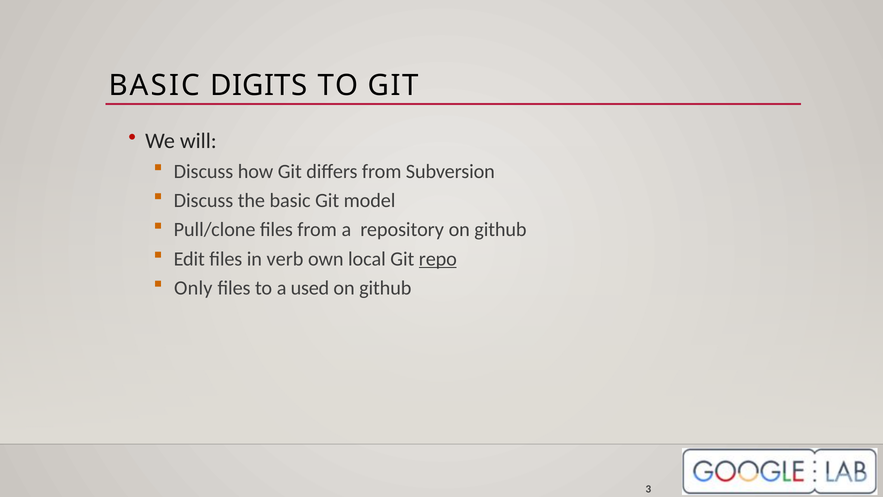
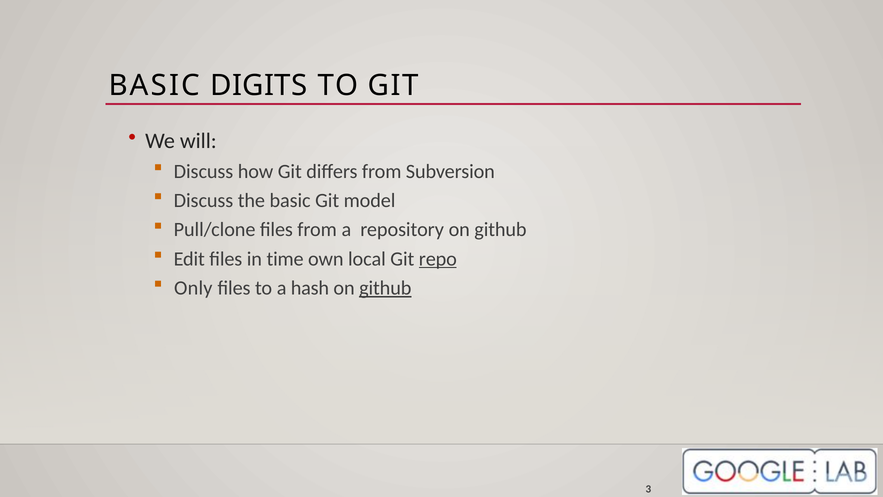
verb: verb -> time
used: used -> hash
github at (385, 288) underline: none -> present
